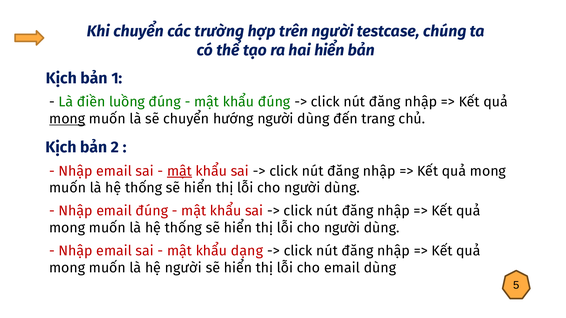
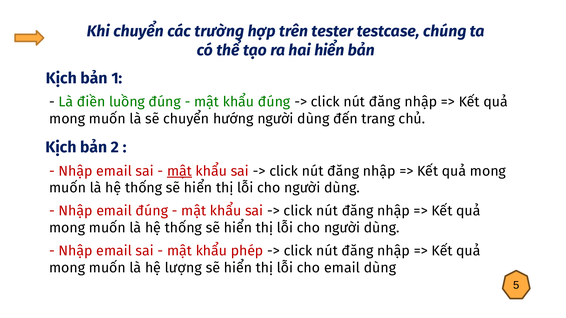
trên người: người -> tester
mong at (67, 119) underline: present -> none
dạng: dạng -> phép
hệ người: người -> lượng
